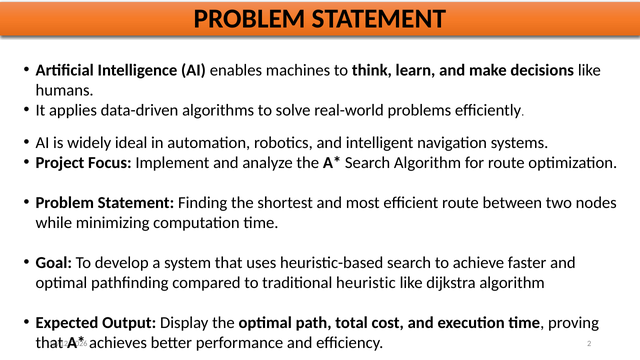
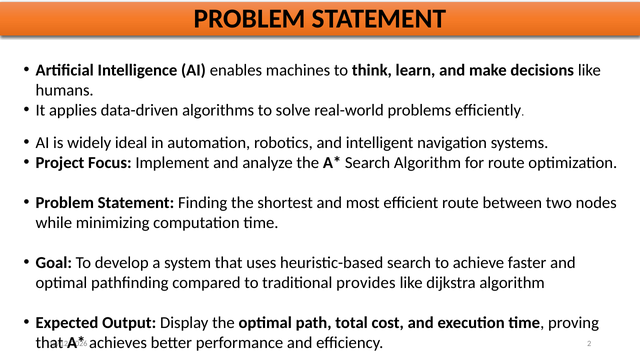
heuristic: heuristic -> provides
